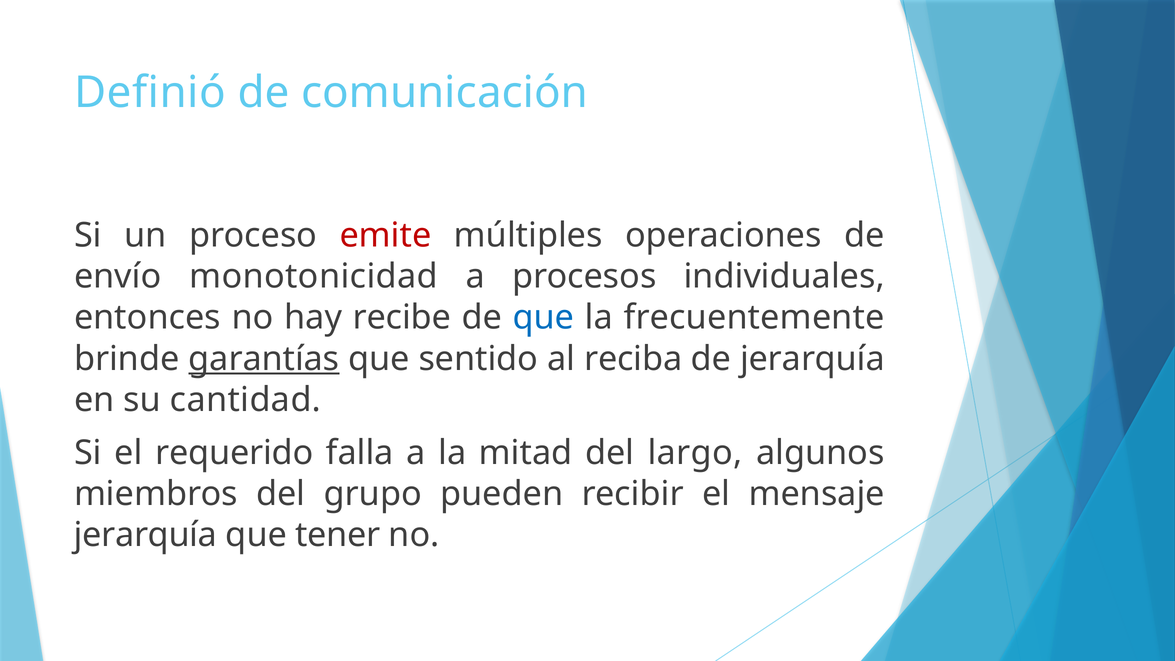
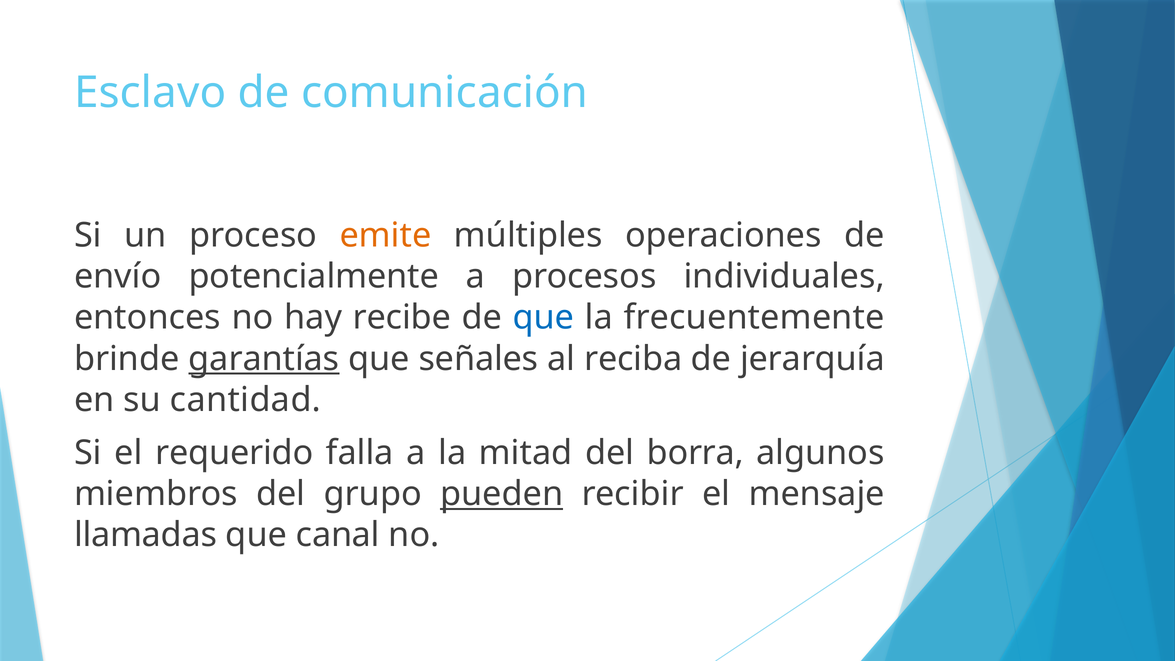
Definió: Definió -> Esclavo
emite colour: red -> orange
monotonicidad: monotonicidad -> potencialmente
sentido: sentido -> señales
largo: largo -> borra
pueden underline: none -> present
jerarquía at (146, 535): jerarquía -> llamadas
tener: tener -> canal
